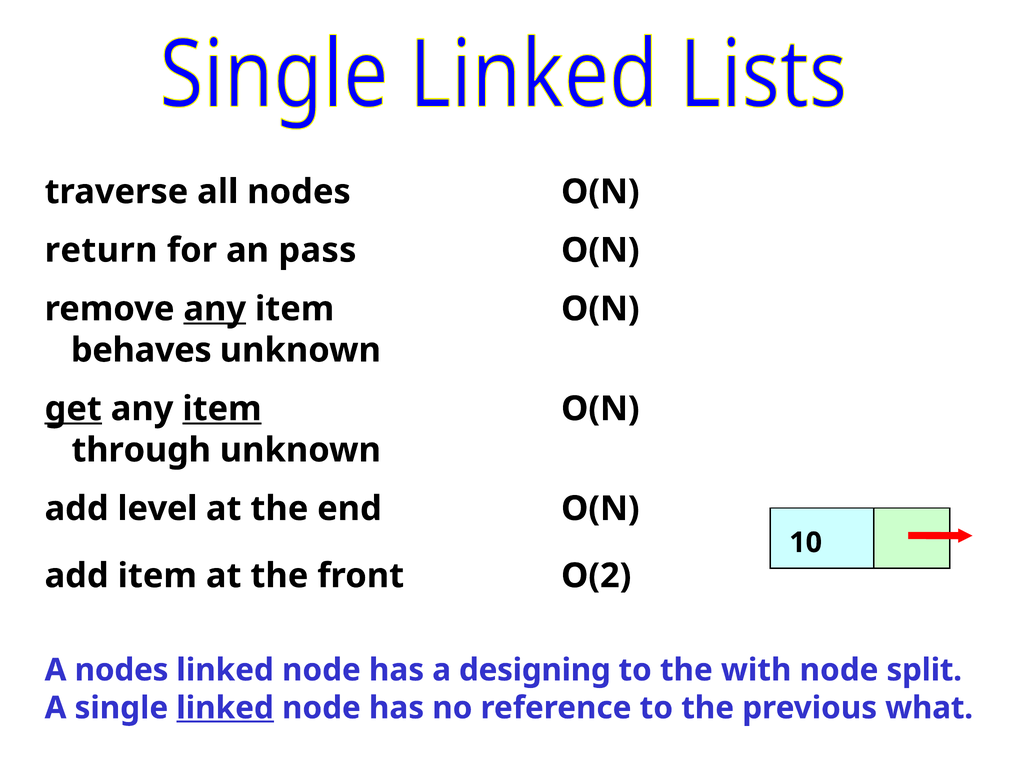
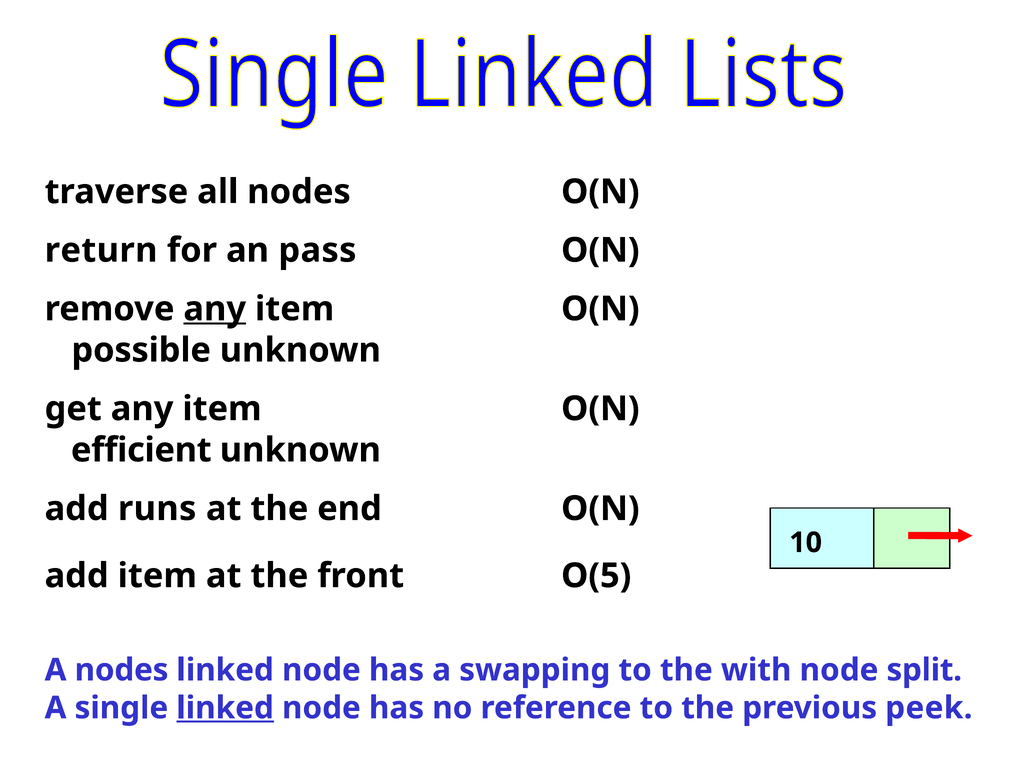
behaves: behaves -> possible
get underline: present -> none
item at (222, 409) underline: present -> none
through: through -> efficient
level: level -> runs
O(2: O(2 -> O(5
designing: designing -> swapping
what: what -> peek
